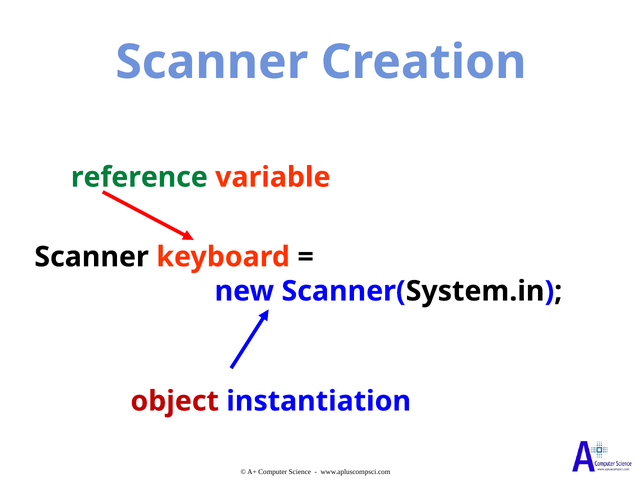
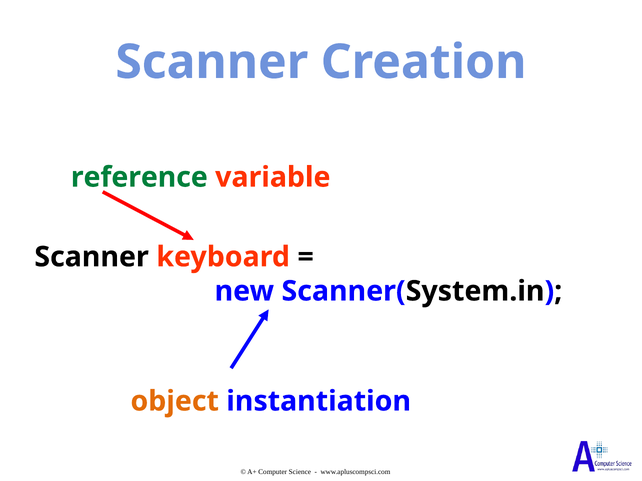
object colour: red -> orange
